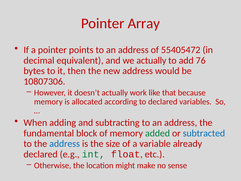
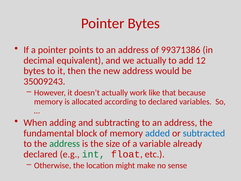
Pointer Array: Array -> Bytes
55405472: 55405472 -> 99371386
76: 76 -> 12
10807306: 10807306 -> 35009243
added colour: green -> blue
address at (65, 144) colour: blue -> green
